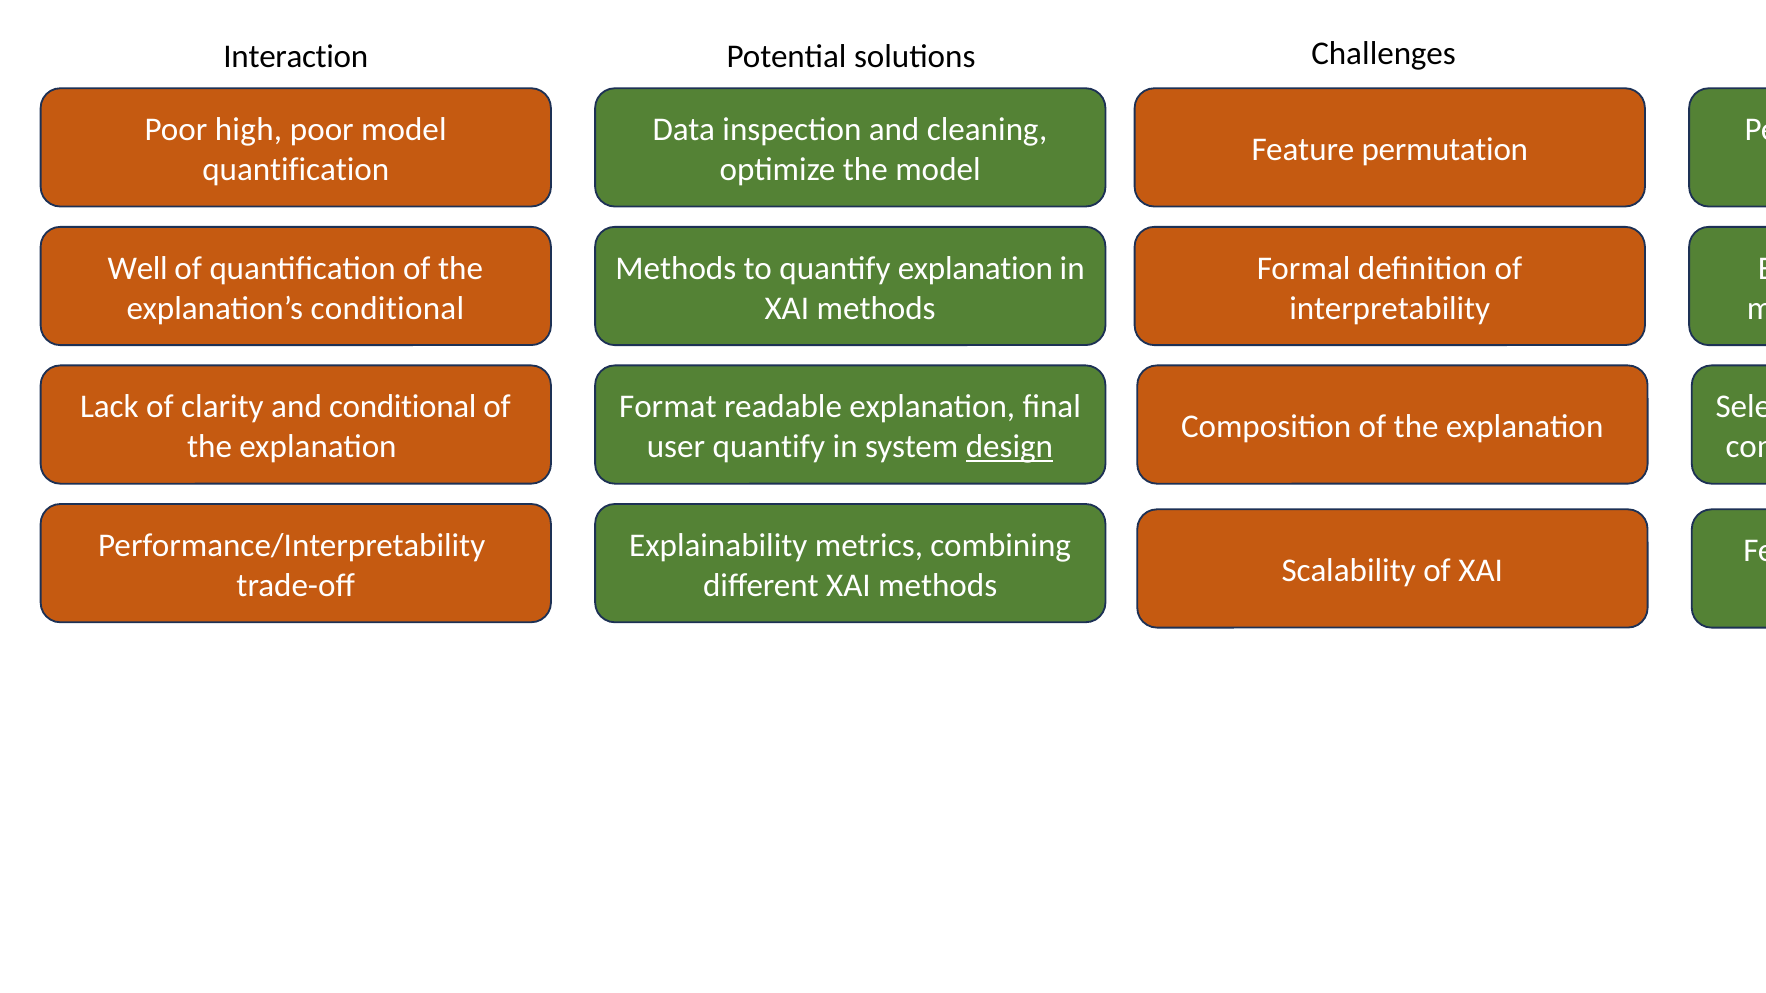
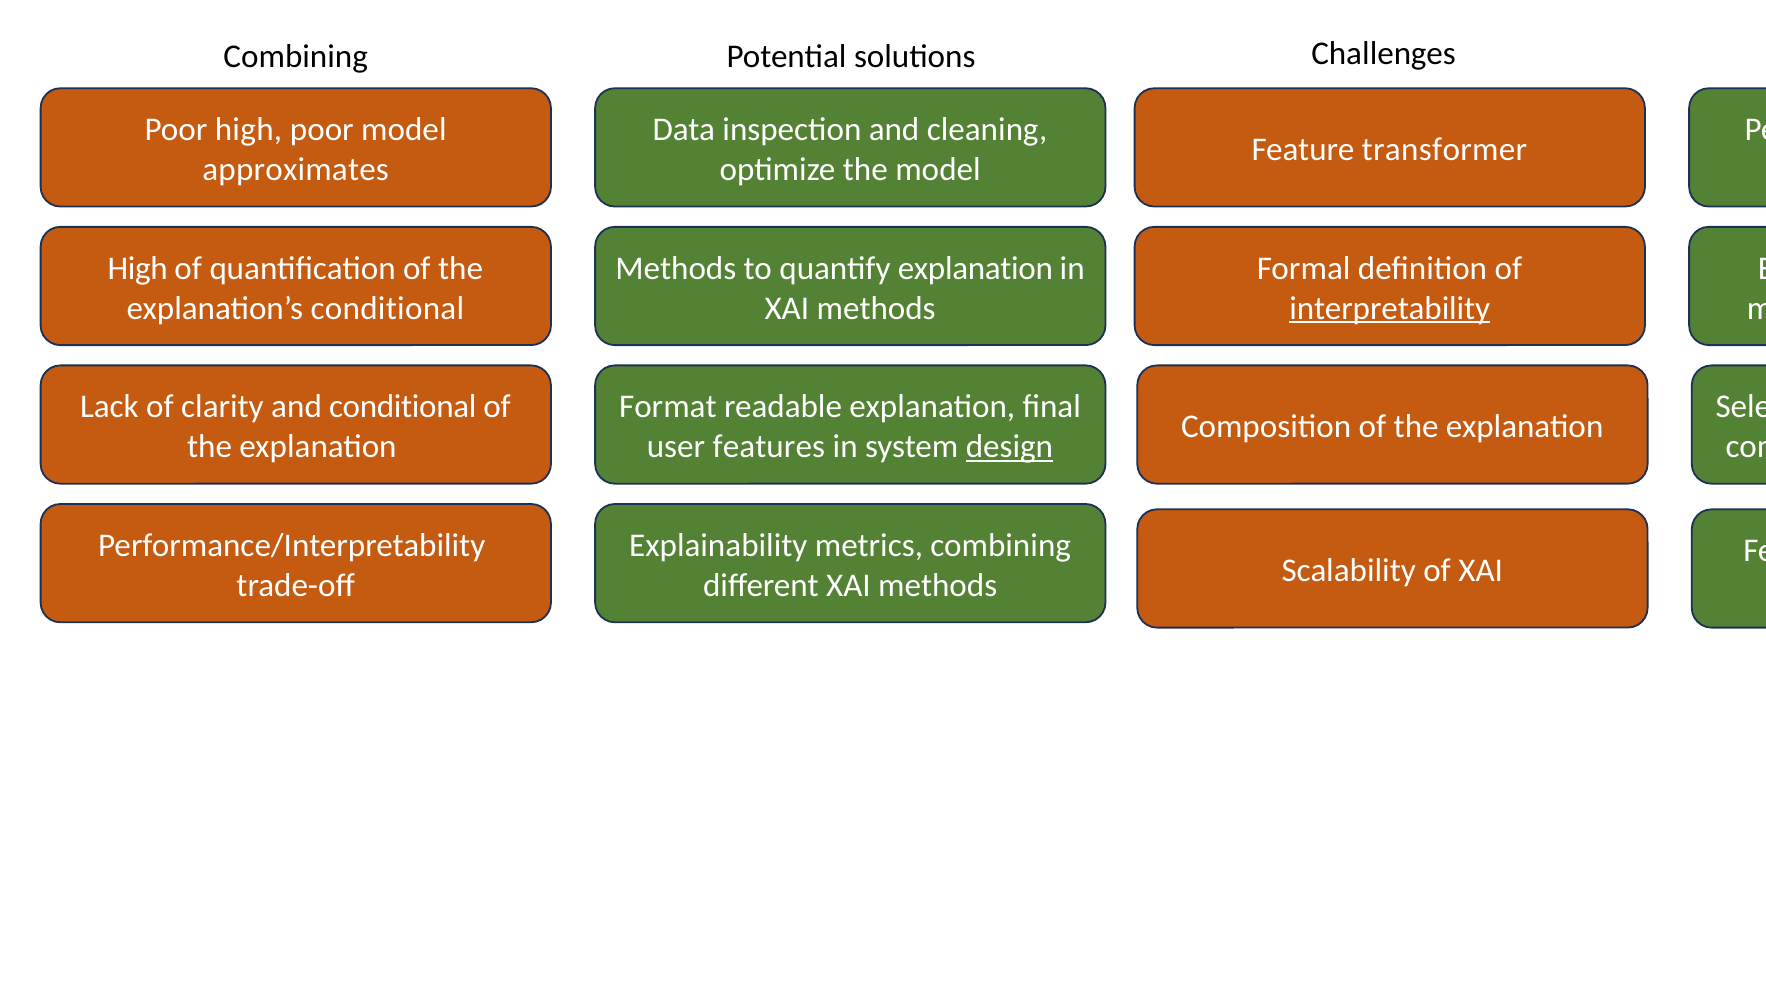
Interaction at (296, 57): Interaction -> Combining
Feature permutation: permutation -> transformer
quantification at (296, 170): quantification -> approximates
Well at (138, 269): Well -> High
interpretability underline: none -> present
user quantify: quantify -> features
